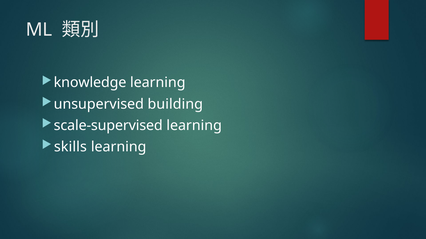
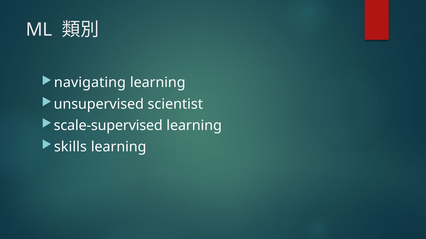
knowledge: knowledge -> navigating
building: building -> scientist
